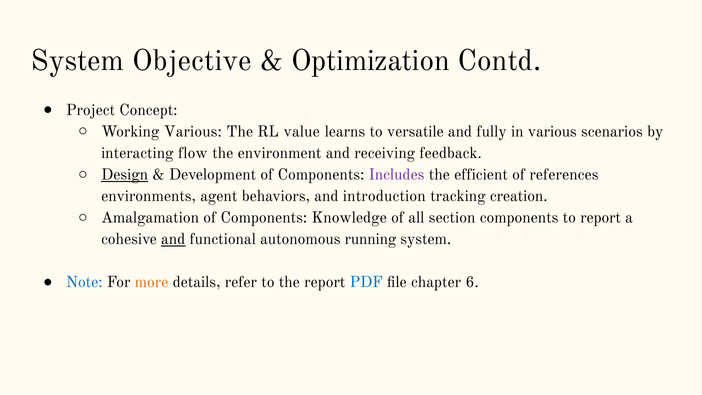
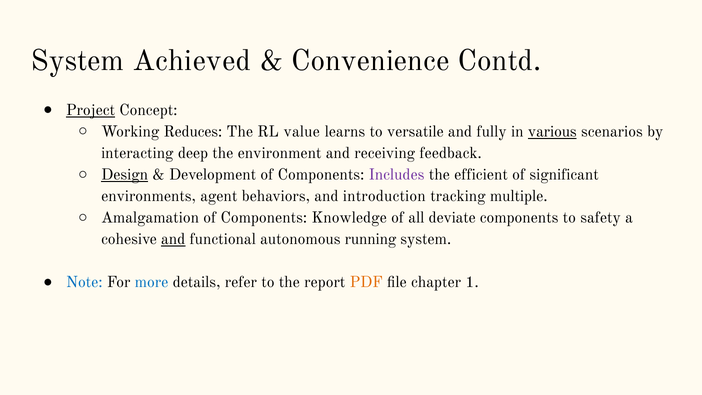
Objective: Objective -> Achieved
Optimization: Optimization -> Convenience
Project underline: none -> present
Working Various: Various -> Reduces
various at (552, 132) underline: none -> present
flow: flow -> deep
references: references -> significant
creation: creation -> multiple
section: section -> deviate
to report: report -> safety
more colour: orange -> blue
PDF colour: blue -> orange
6: 6 -> 1
